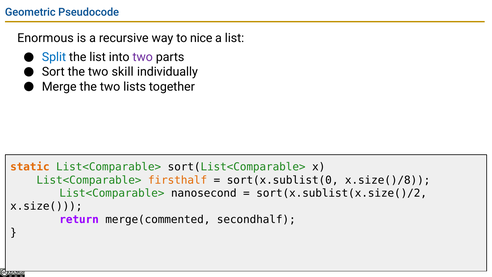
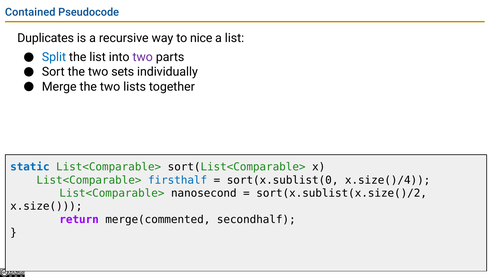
Geometric: Geometric -> Contained
Enormous: Enormous -> Duplicates
skill: skill -> sets
static colour: orange -> blue
firsthalf colour: orange -> blue
x.size()/8: x.size()/8 -> x.size()/4
